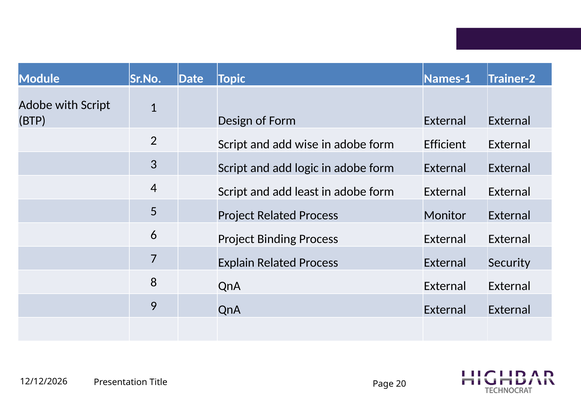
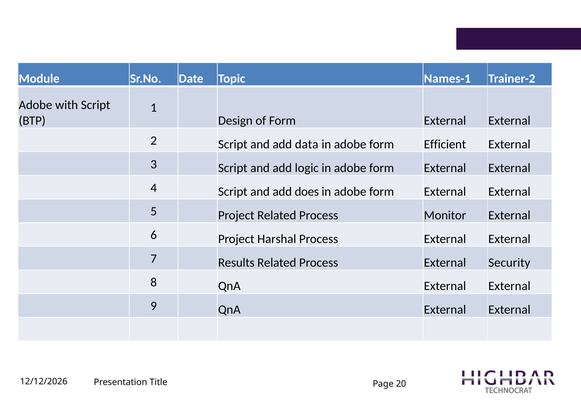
wise: wise -> data
least: least -> does
Binding: Binding -> Harshal
Explain: Explain -> Results
